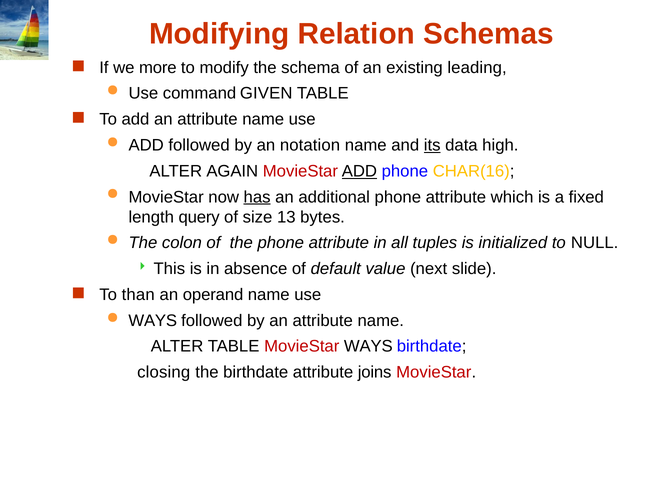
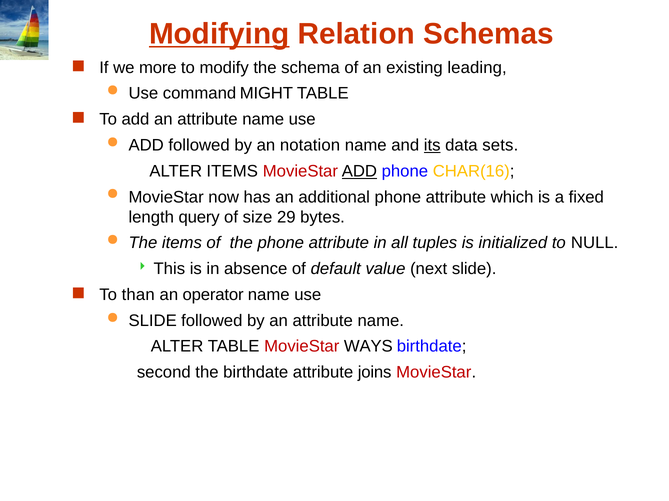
Modifying underline: none -> present
GIVEN: GIVEN -> MIGHT
high: high -> sets
ALTER AGAIN: AGAIN -> ITEMS
has underline: present -> none
13: 13 -> 29
The colon: colon -> items
operand: operand -> operator
WAYS at (153, 321): WAYS -> SLIDE
closing: closing -> second
